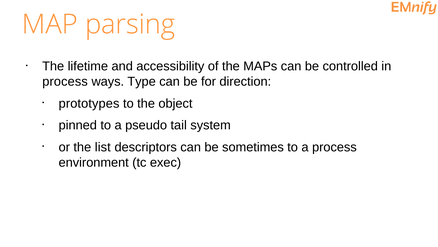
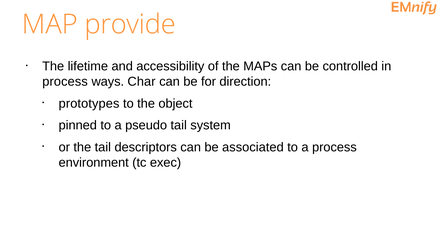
parsing: parsing -> provide
Type: Type -> Char
the list: list -> tail
sometimes: sometimes -> associated
